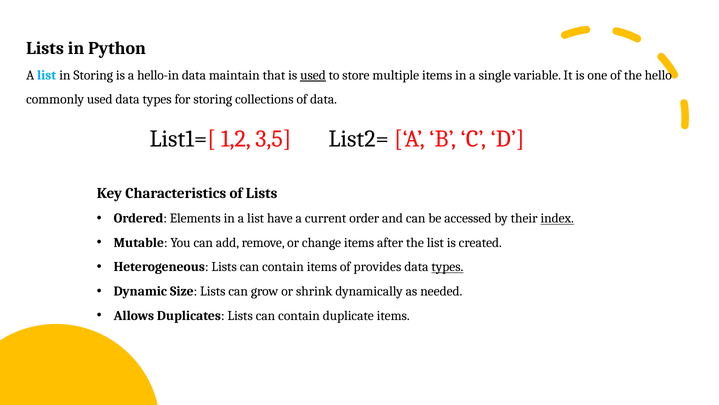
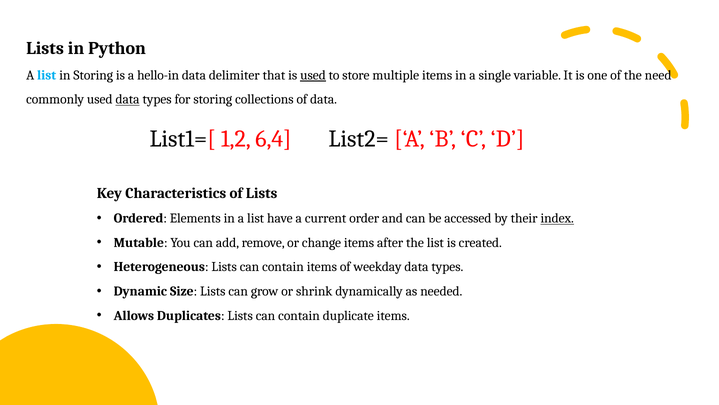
maintain: maintain -> delimiter
hello: hello -> need
data at (128, 99) underline: none -> present
3,5: 3,5 -> 6,4
provides: provides -> weekday
types at (447, 267) underline: present -> none
